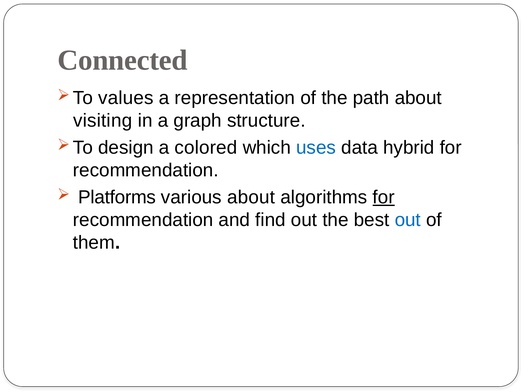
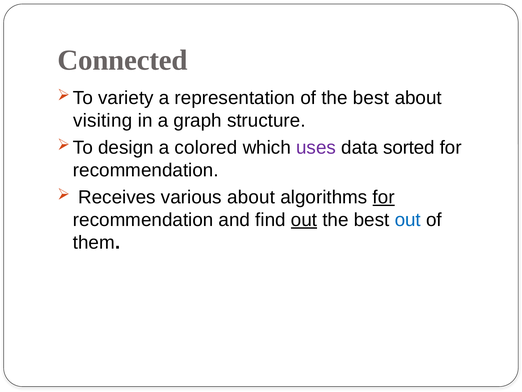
values: values -> variety
of the path: path -> best
uses colour: blue -> purple
hybrid: hybrid -> sorted
Platforms: Platforms -> Receives
out at (304, 220) underline: none -> present
